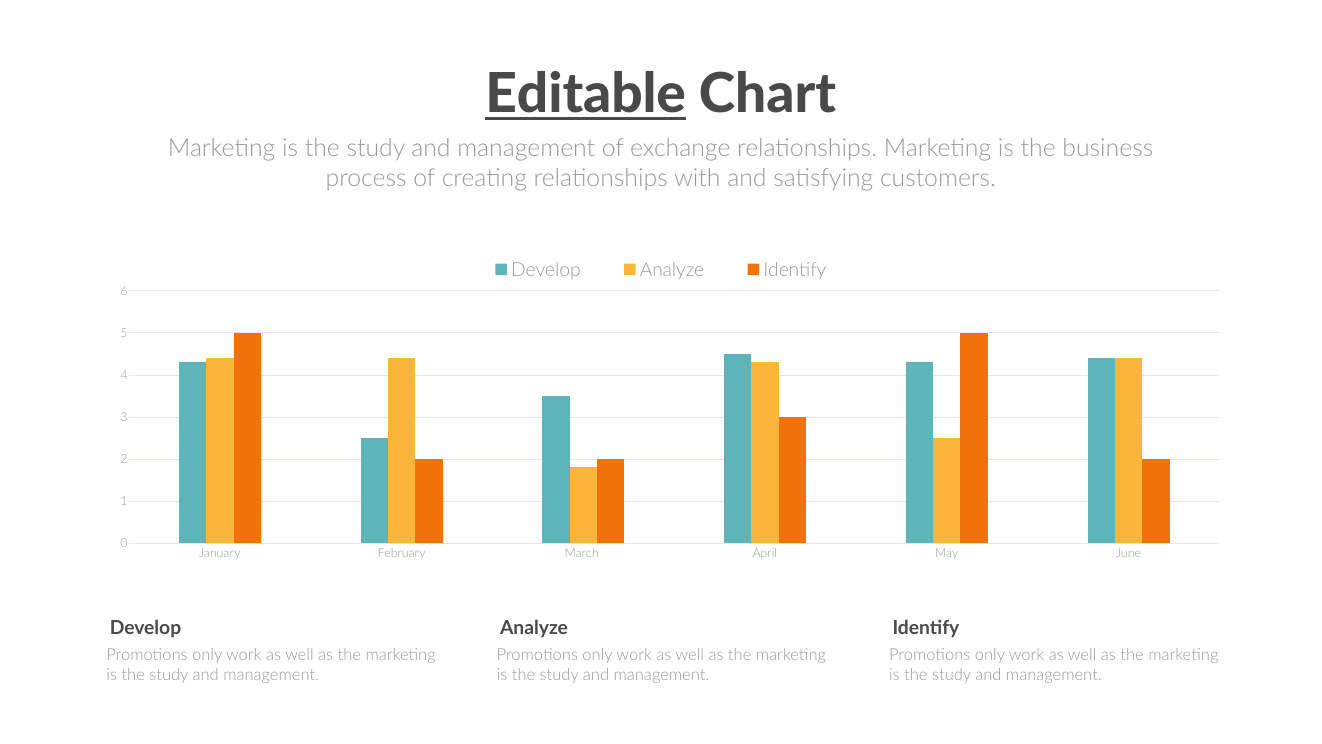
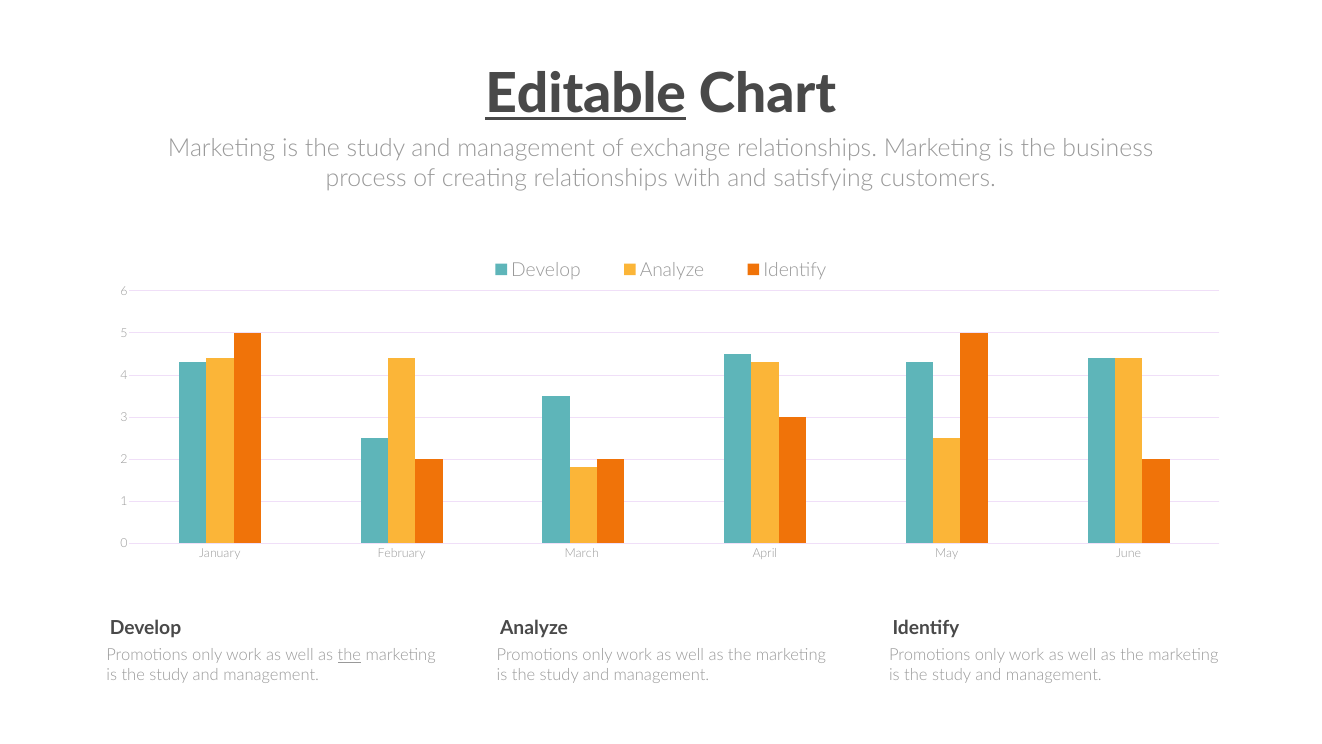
the at (349, 655) underline: none -> present
